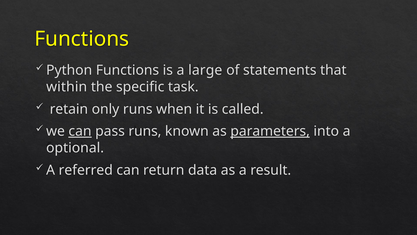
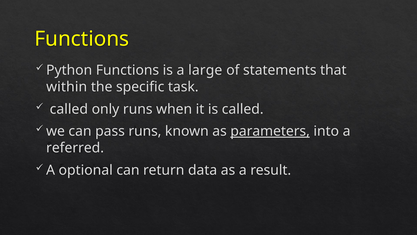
retain at (69, 109): retain -> called
can at (80, 131) underline: present -> none
optional: optional -> referred
referred: referred -> optional
